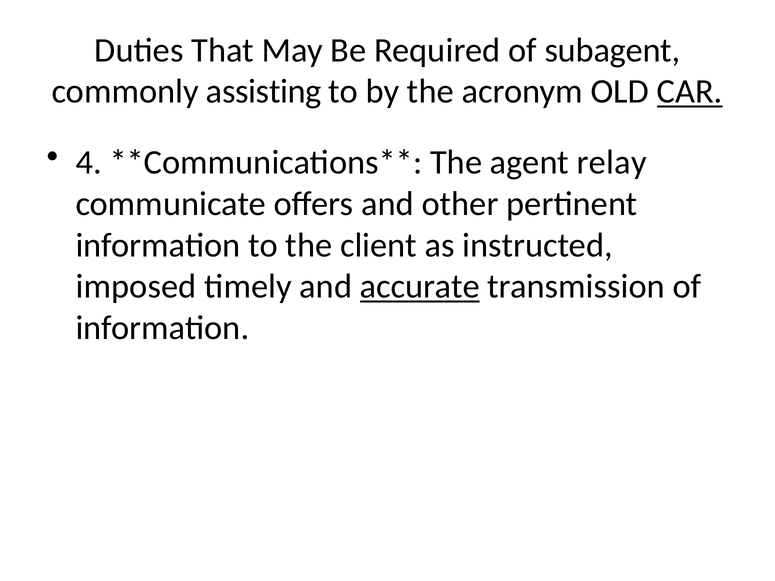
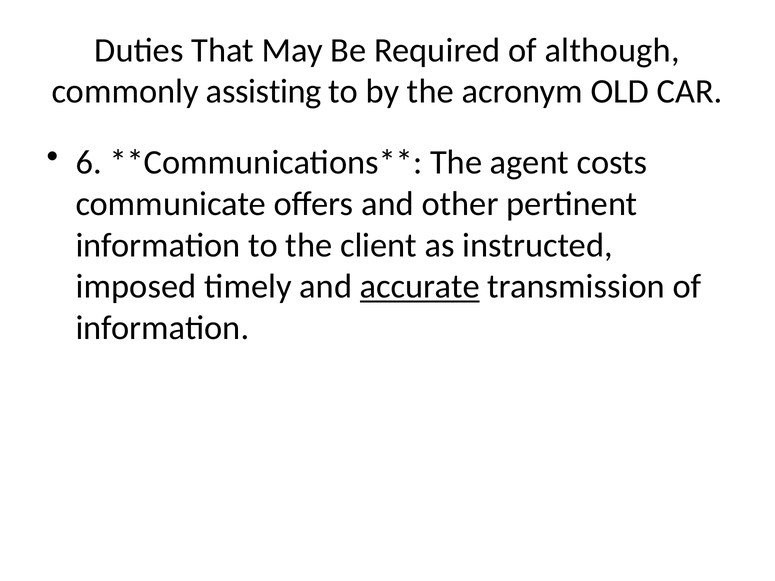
subagent: subagent -> although
CAR underline: present -> none
4: 4 -> 6
relay: relay -> costs
